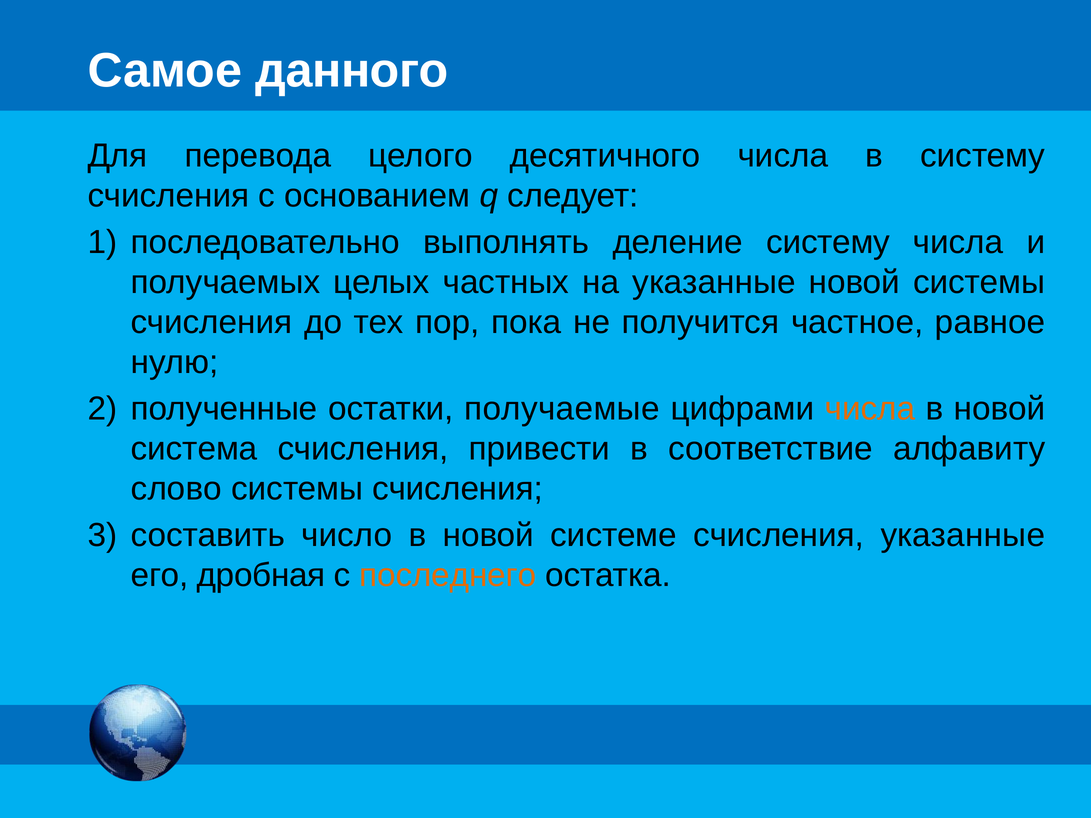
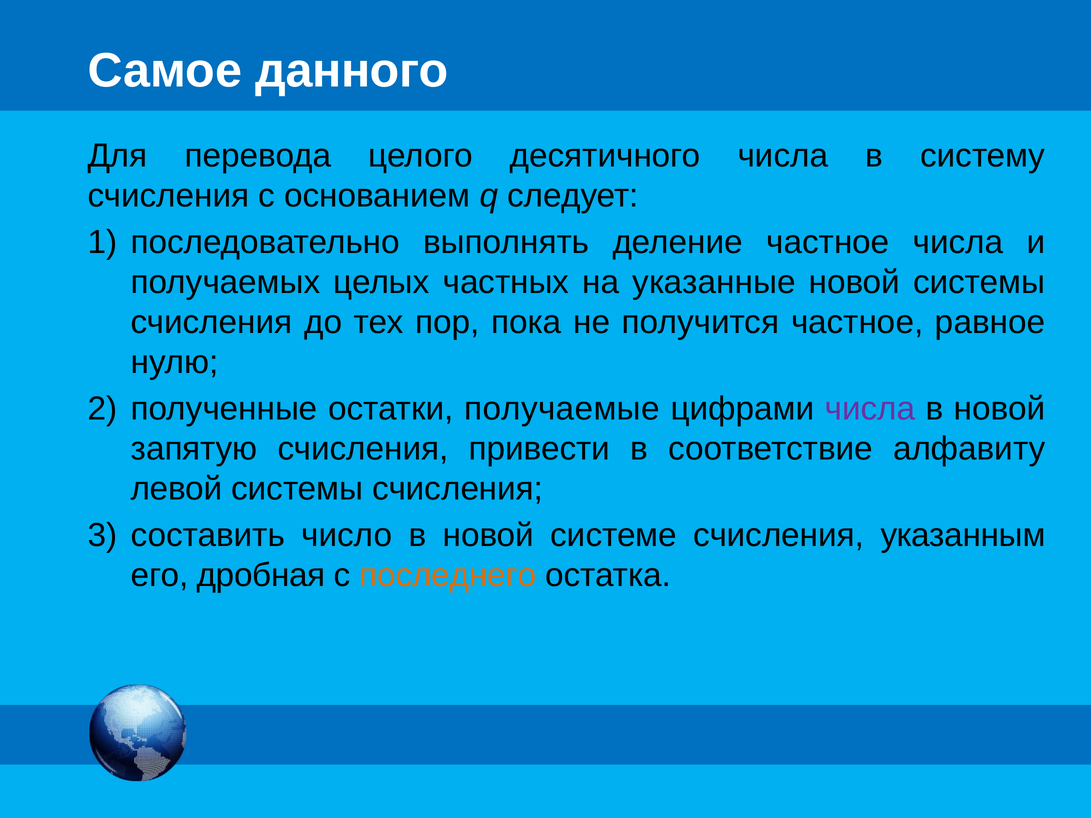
деление систему: систему -> частное
числа at (870, 409) colour: orange -> purple
система: система -> запятую
слово: слово -> левой
счисления указанные: указанные -> указанным
